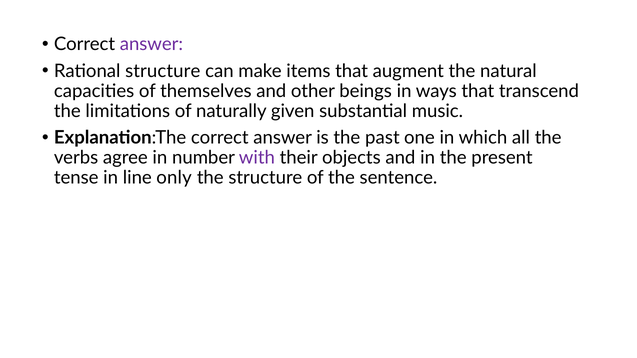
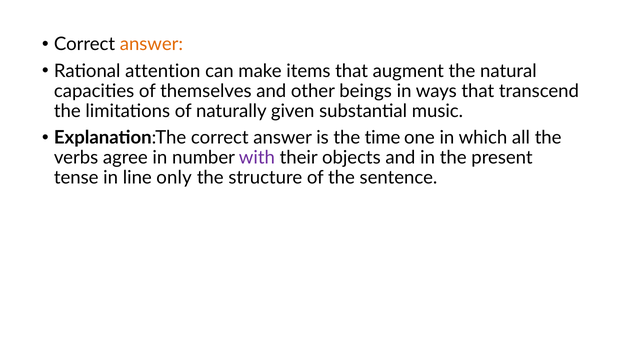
answer at (151, 44) colour: purple -> orange
Rational structure: structure -> attention
past: past -> time
